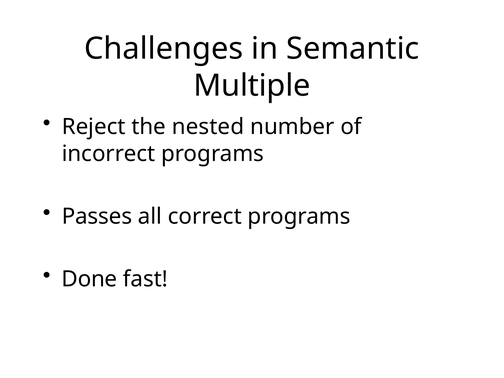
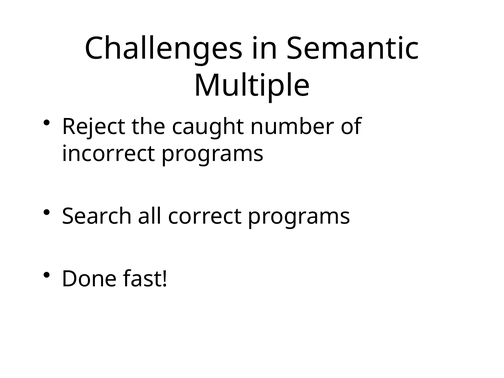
nested: nested -> caught
Passes: Passes -> Search
